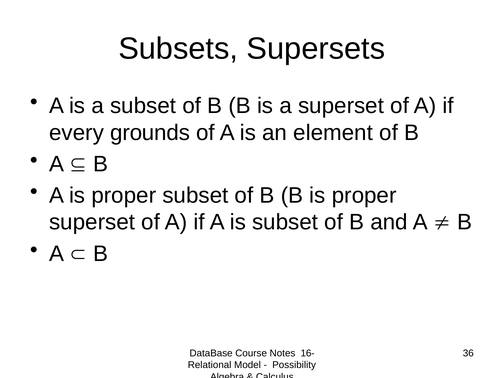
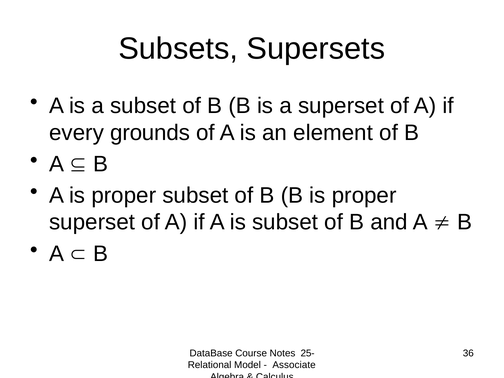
16-: 16- -> 25-
Possibility: Possibility -> Associate
